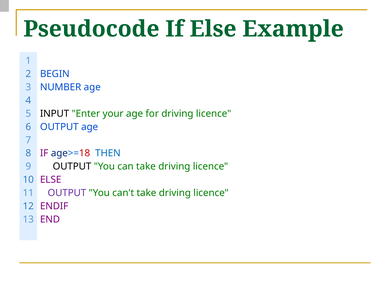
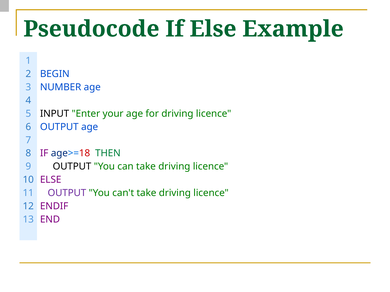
THEN colour: blue -> green
